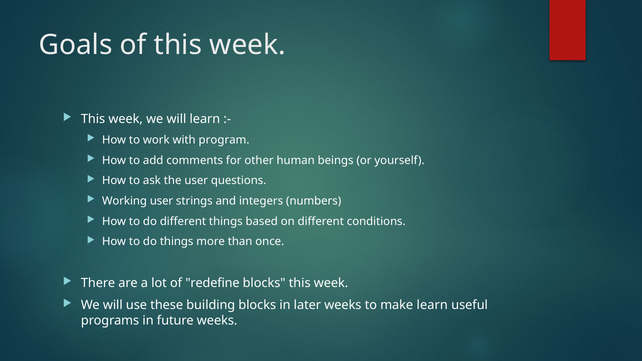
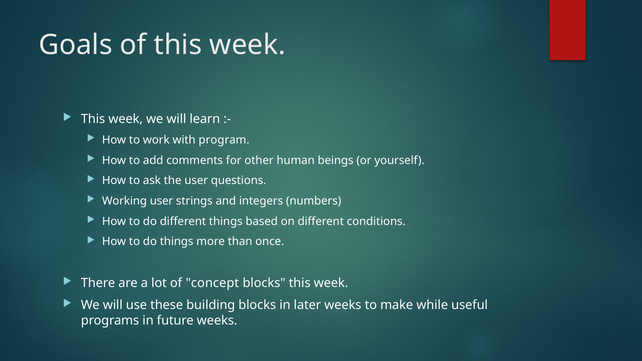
redefine: redefine -> concept
make learn: learn -> while
